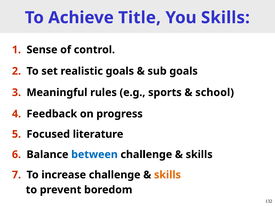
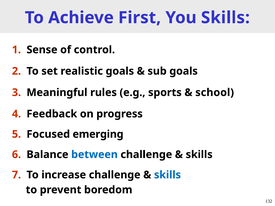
Title: Title -> First
literature: literature -> emerging
skills at (167, 175) colour: orange -> blue
